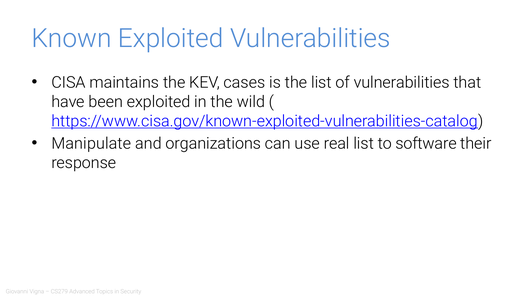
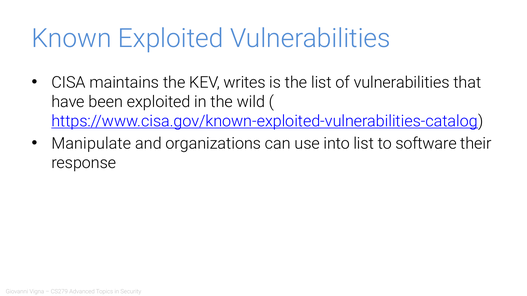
cases: cases -> writes
real: real -> into
